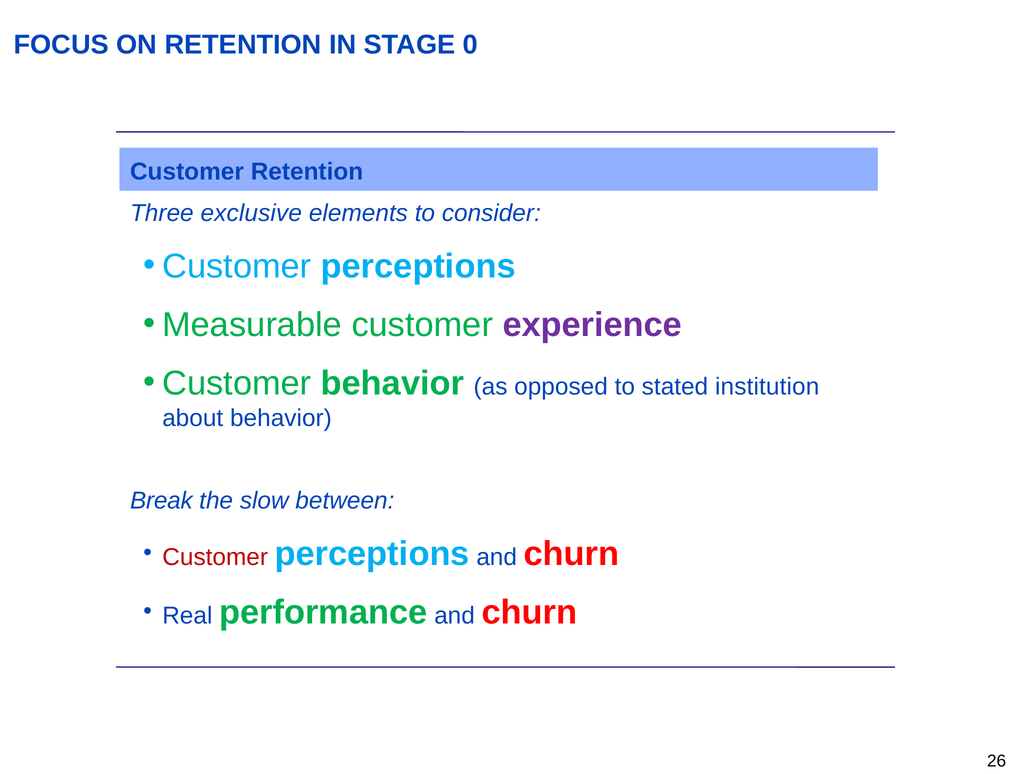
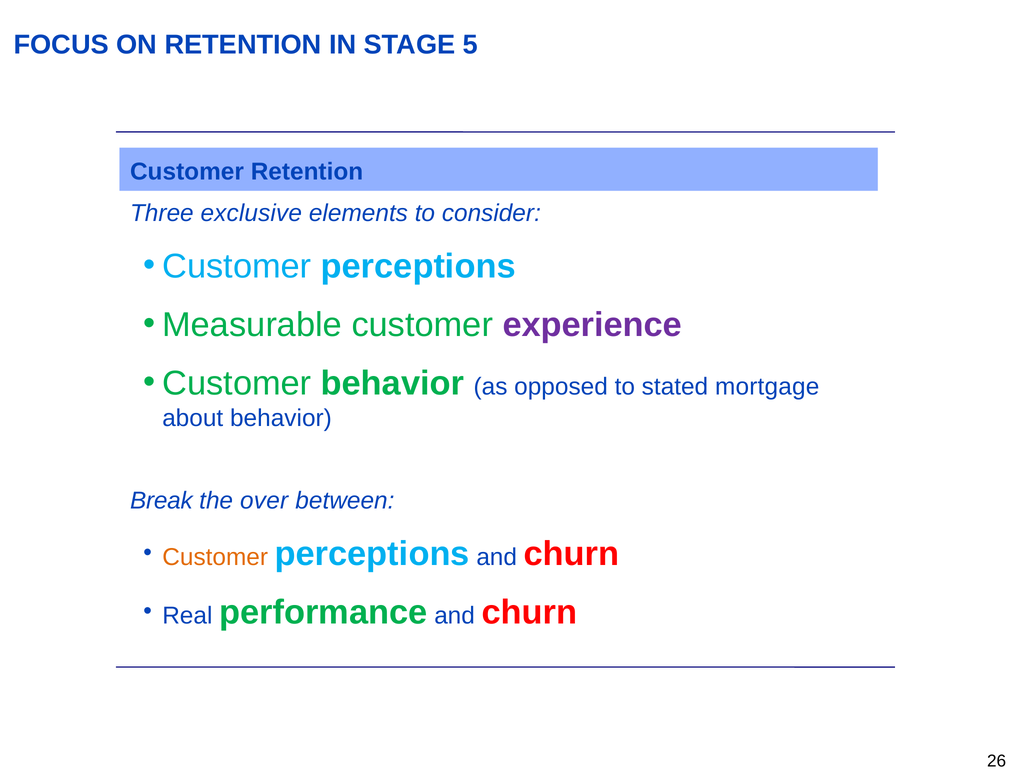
0: 0 -> 5
institution: institution -> mortgage
slow: slow -> over
Customer at (215, 557) colour: red -> orange
